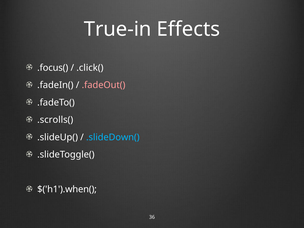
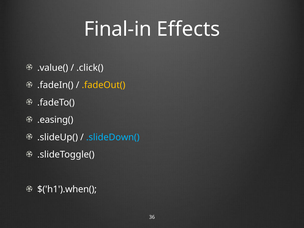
True-in: True-in -> Final-in
.focus(: .focus( -> .value(
.fadeOut( colour: pink -> yellow
.scrolls(: .scrolls( -> .easing(
